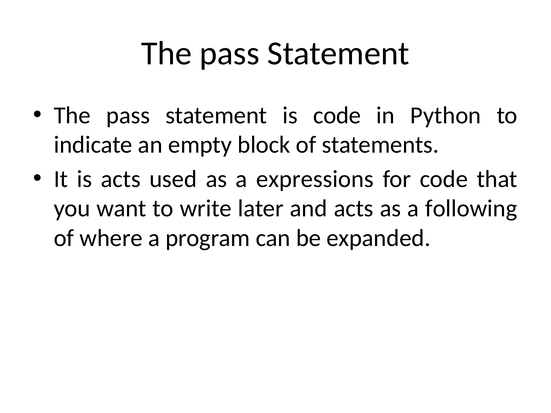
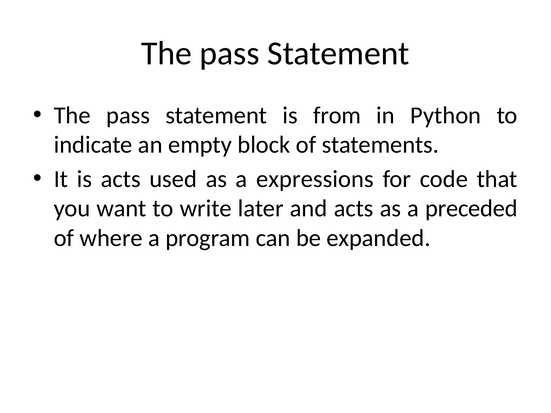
is code: code -> from
following: following -> preceded
